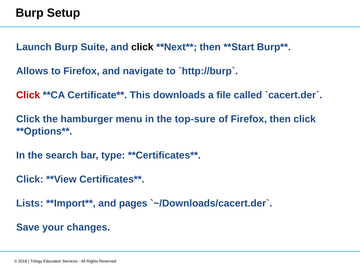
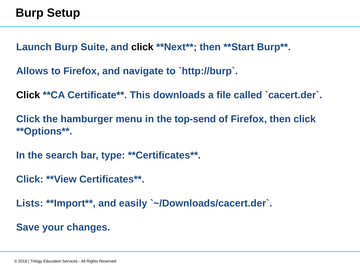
Click at (28, 95) colour: red -> black
top-sure: top-sure -> top-send
pages: pages -> easily
